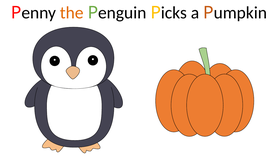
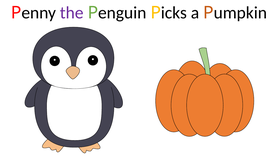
the at (72, 13) colour: orange -> purple
